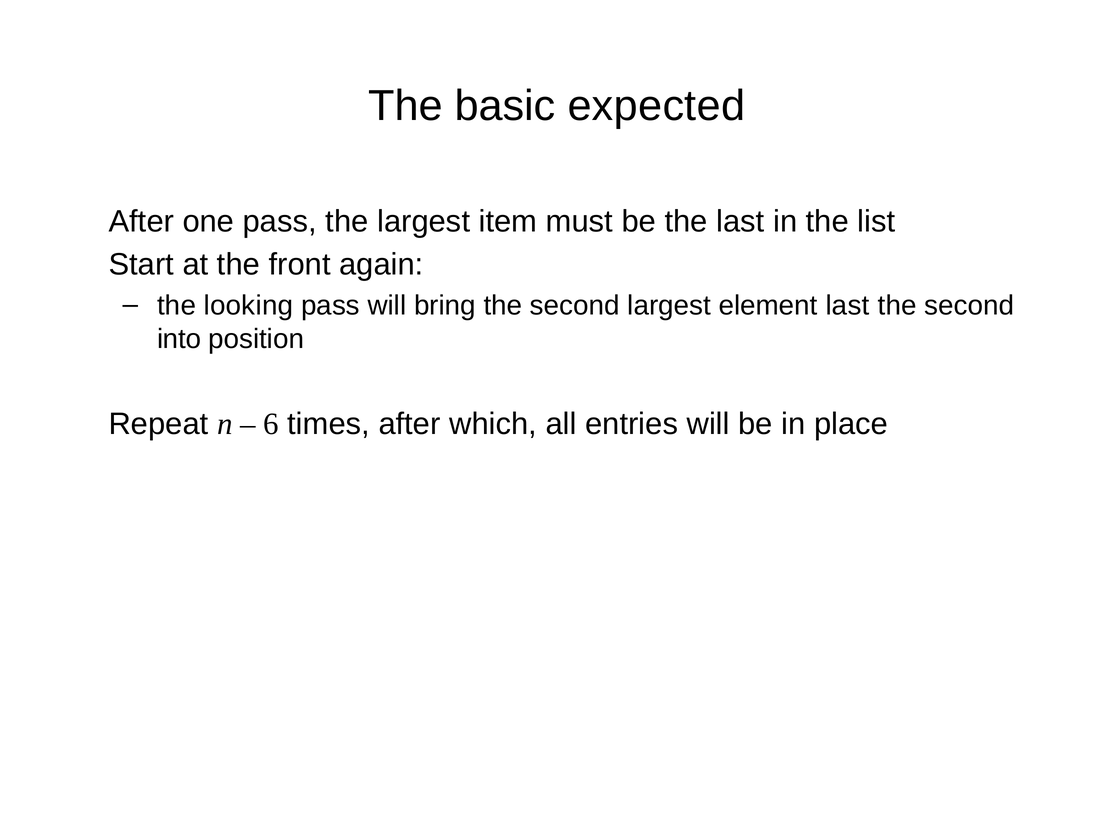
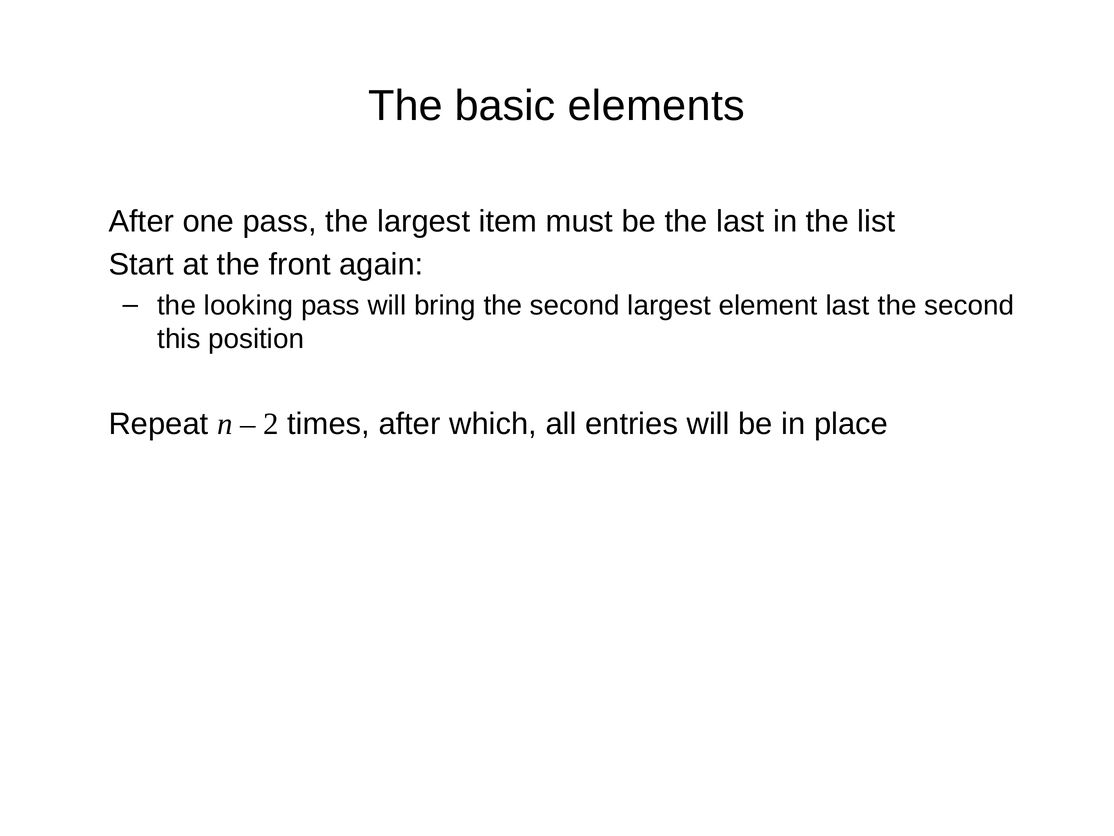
expected: expected -> elements
into: into -> this
6: 6 -> 2
